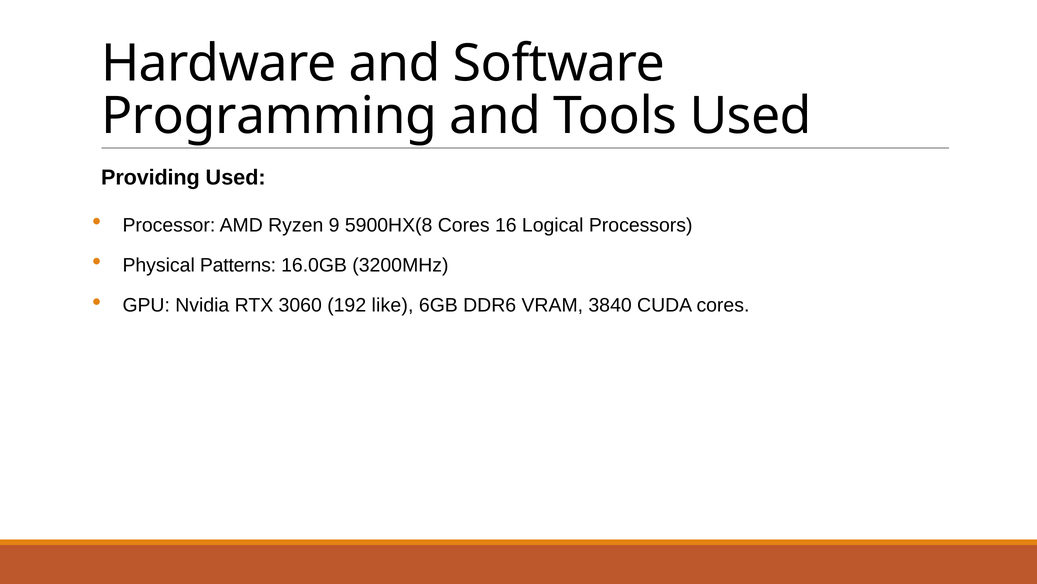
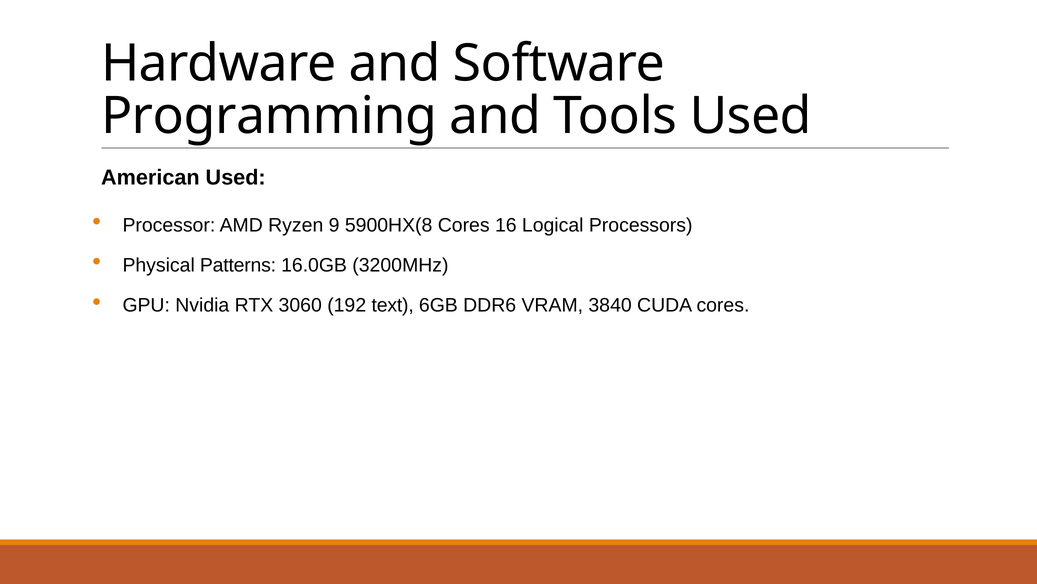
Providing: Providing -> American
like: like -> text
